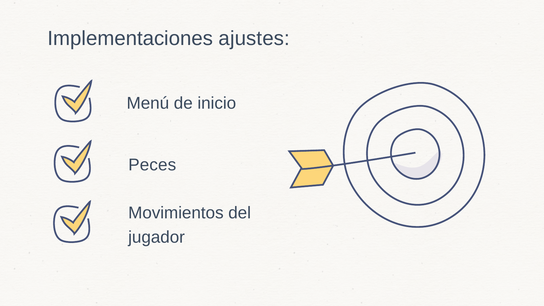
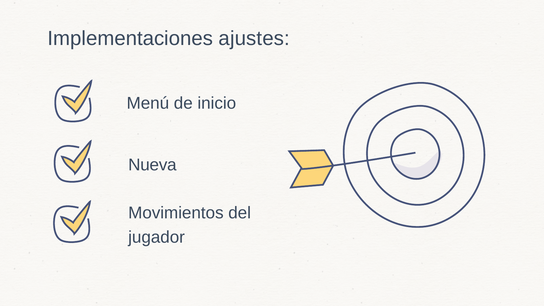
Peces: Peces -> Nueva
